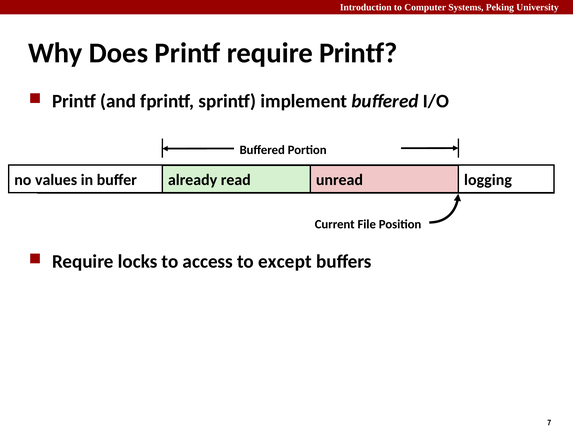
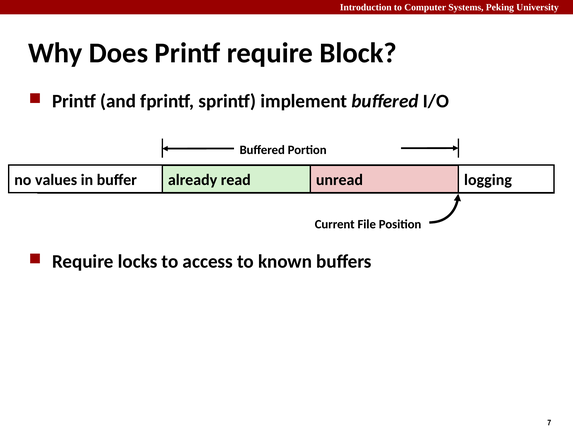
require Printf: Printf -> Block
except: except -> known
